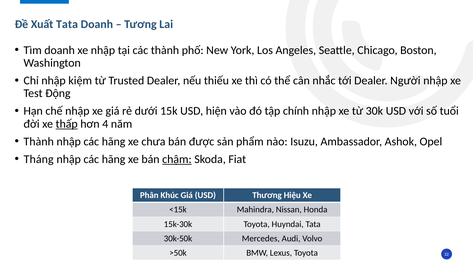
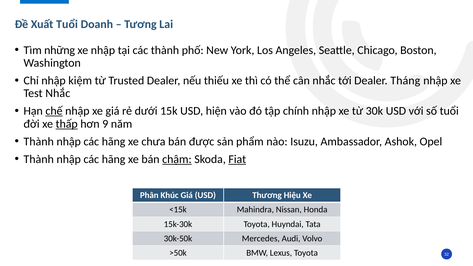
Xuất Tata: Tata -> Tuổi
Tìm doanh: doanh -> những
Người: Người -> Tháng
Test Động: Động -> Nhắc
chế underline: none -> present
4: 4 -> 9
Tháng at (39, 159): Tháng -> Thành
Fiat underline: none -> present
